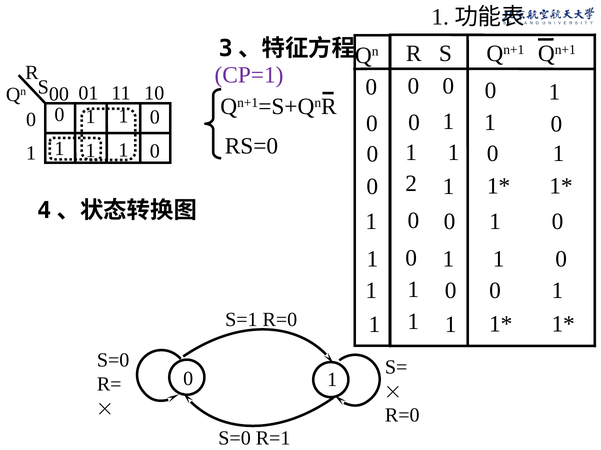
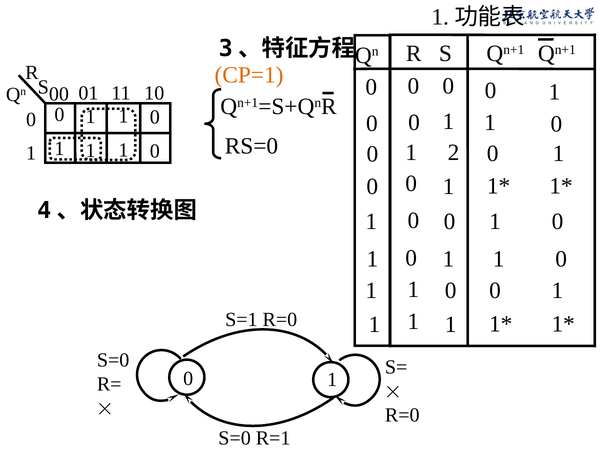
CP=1 colour: purple -> orange
1 at (453, 153): 1 -> 2
2 at (411, 184): 2 -> 0
